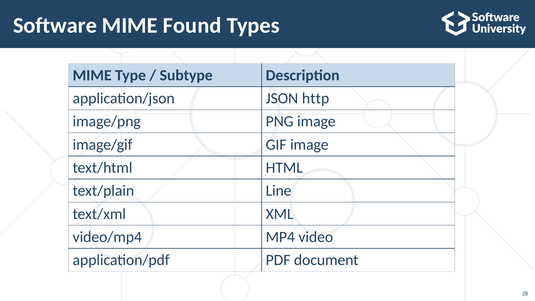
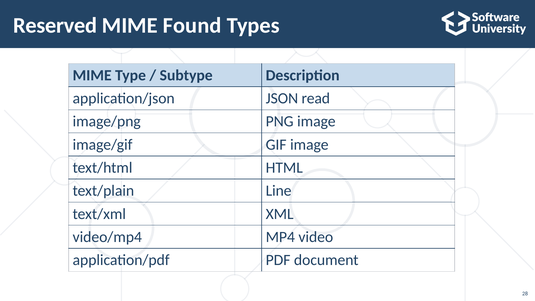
Software: Software -> Reserved
http: http -> read
